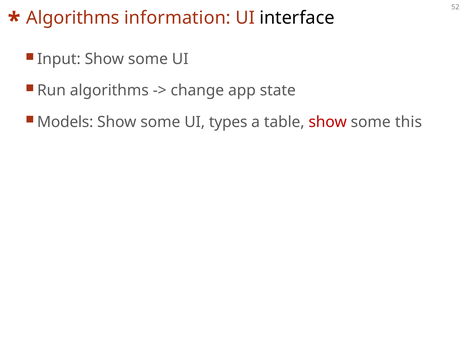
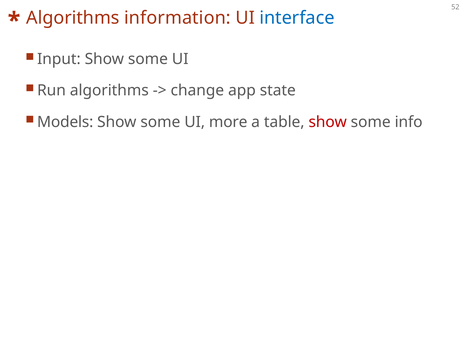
interface colour: black -> blue
types: types -> more
this: this -> info
